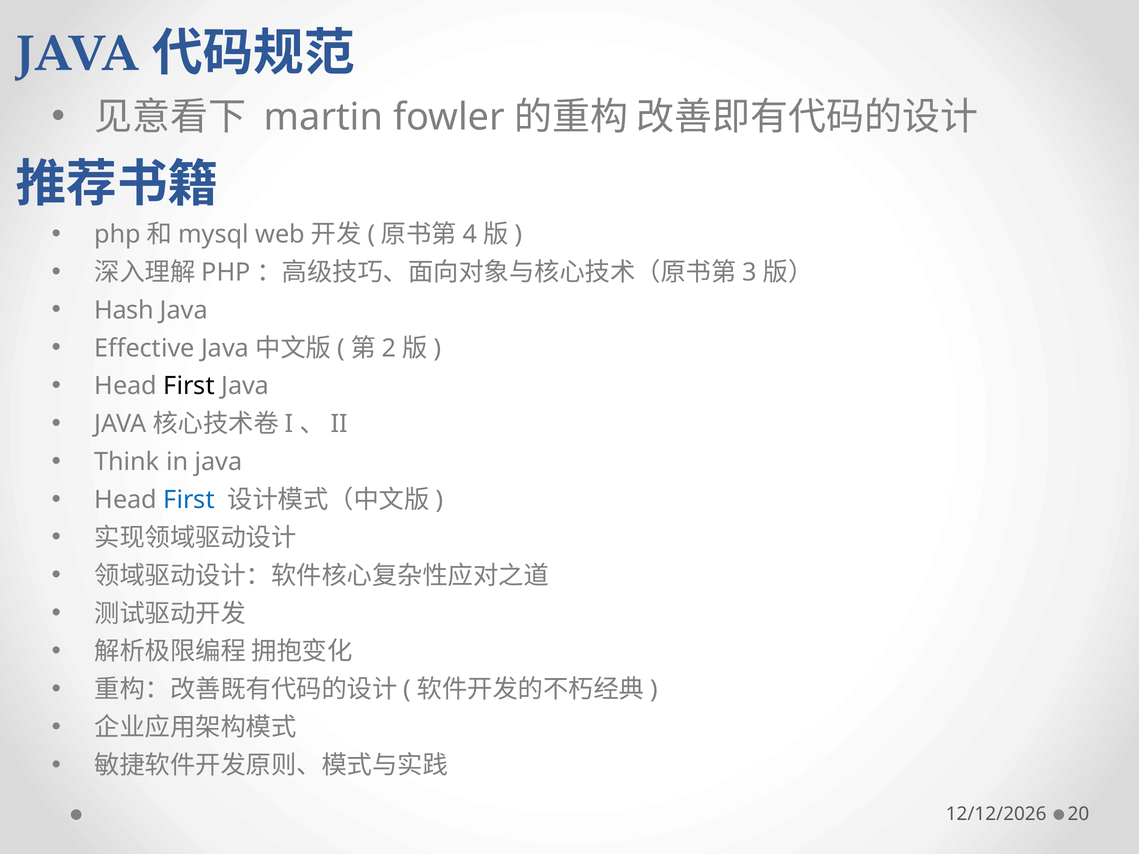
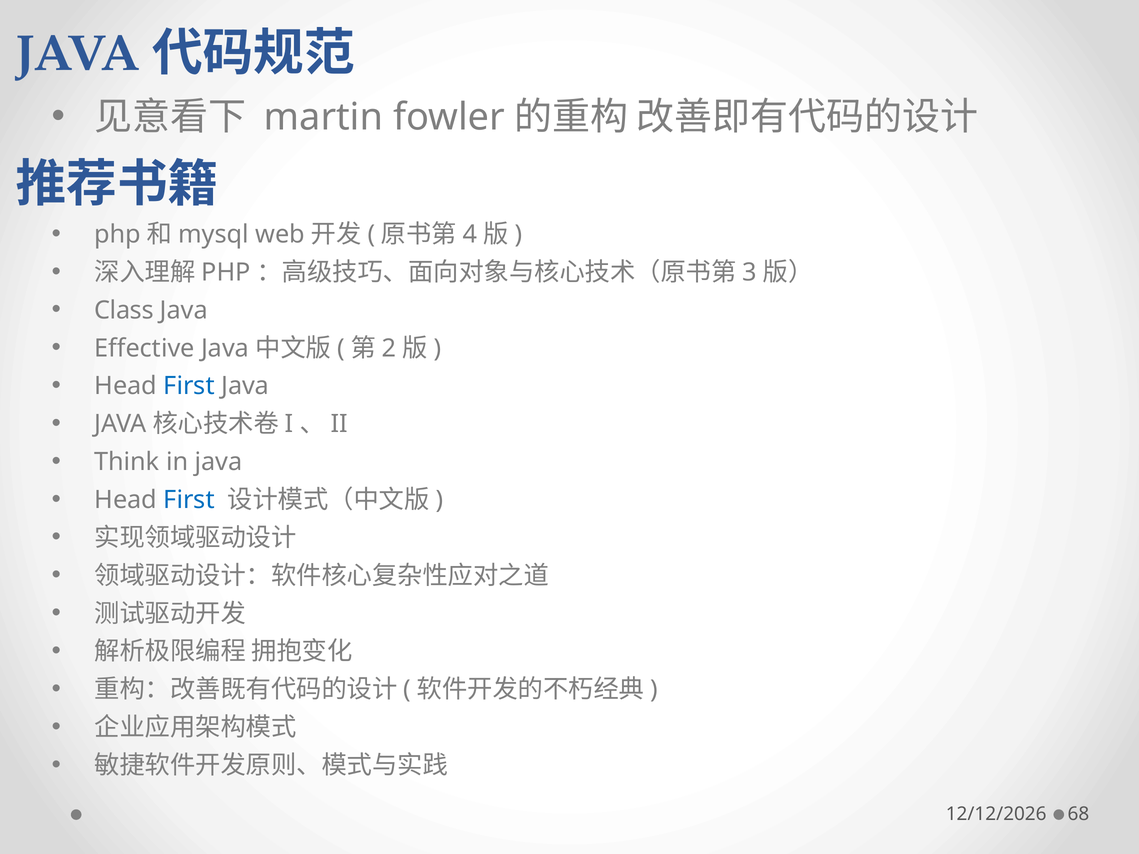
Hash: Hash -> Class
First at (189, 386) colour: black -> blue
20: 20 -> 68
